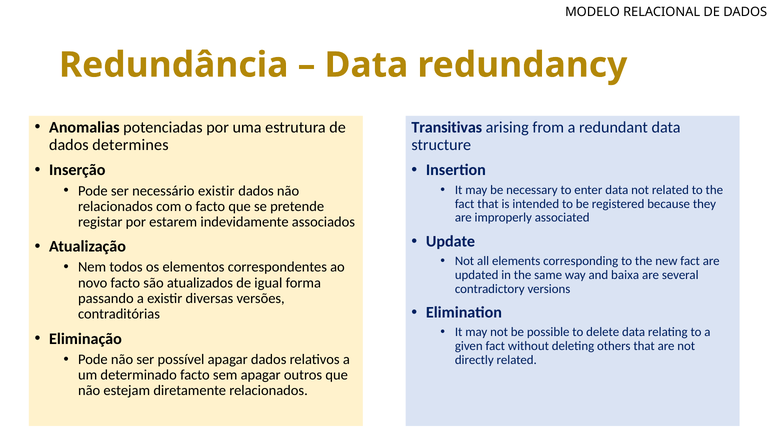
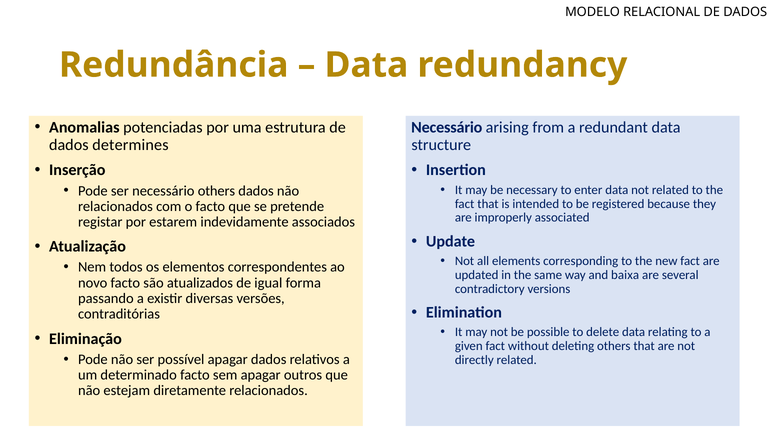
Transitivas at (447, 127): Transitivas -> Necessário
necessário existir: existir -> others
